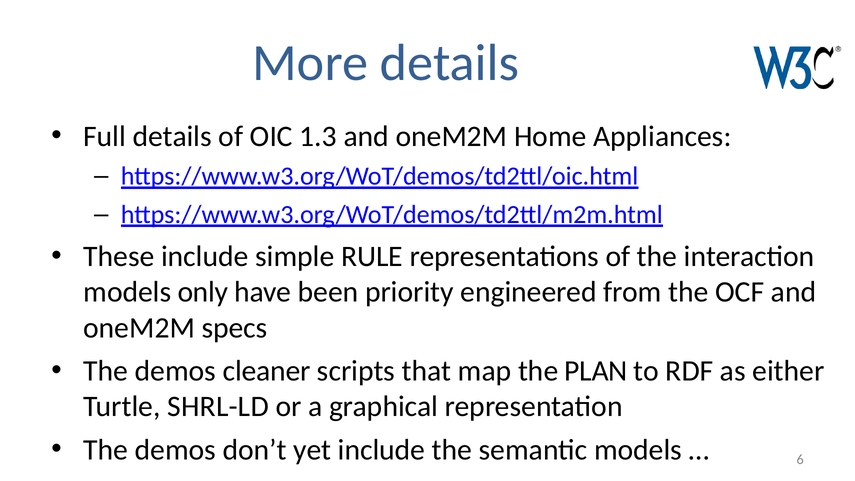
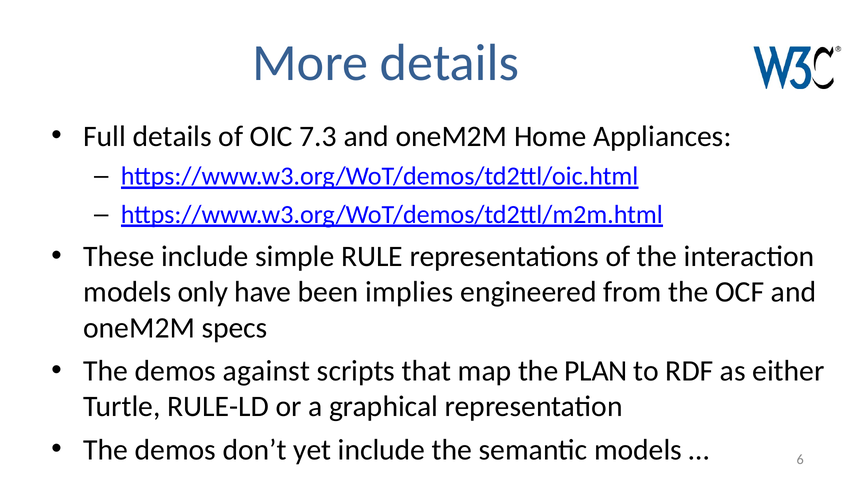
1.3: 1.3 -> 7.3
priority: priority -> implies
cleaner: cleaner -> against
SHRL-LD: SHRL-LD -> RULE-LD
